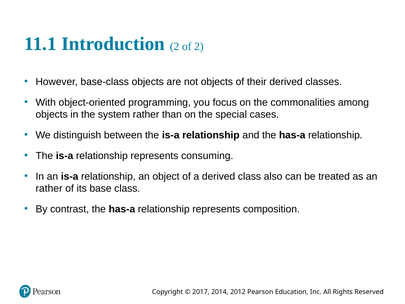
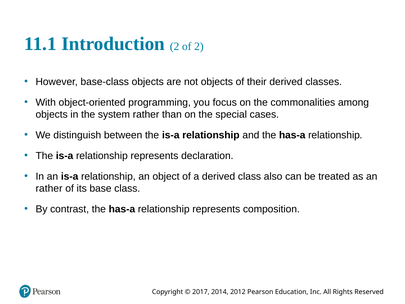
consuming: consuming -> declaration
